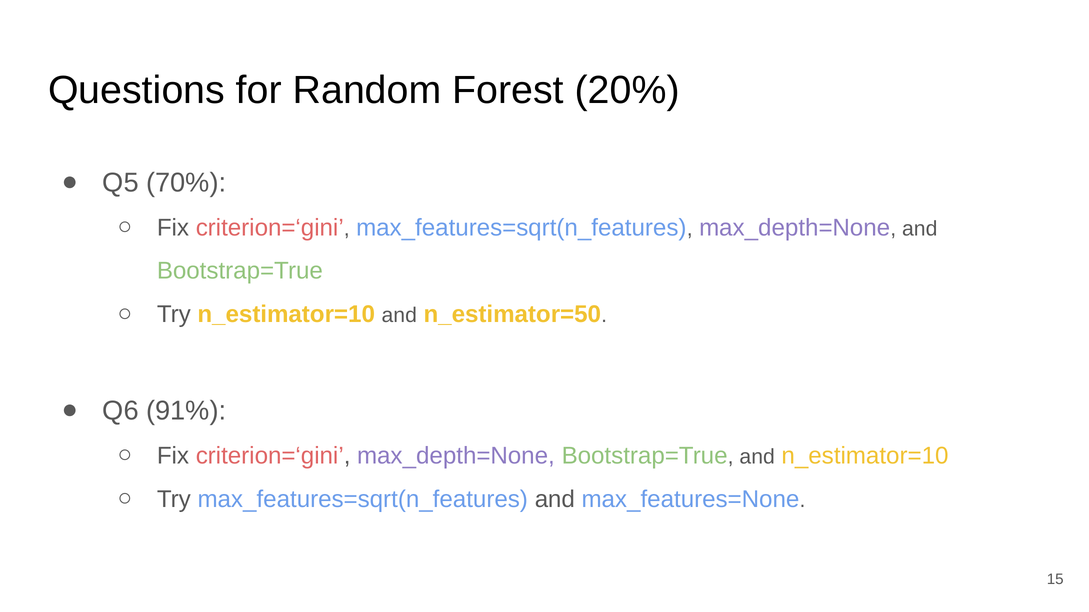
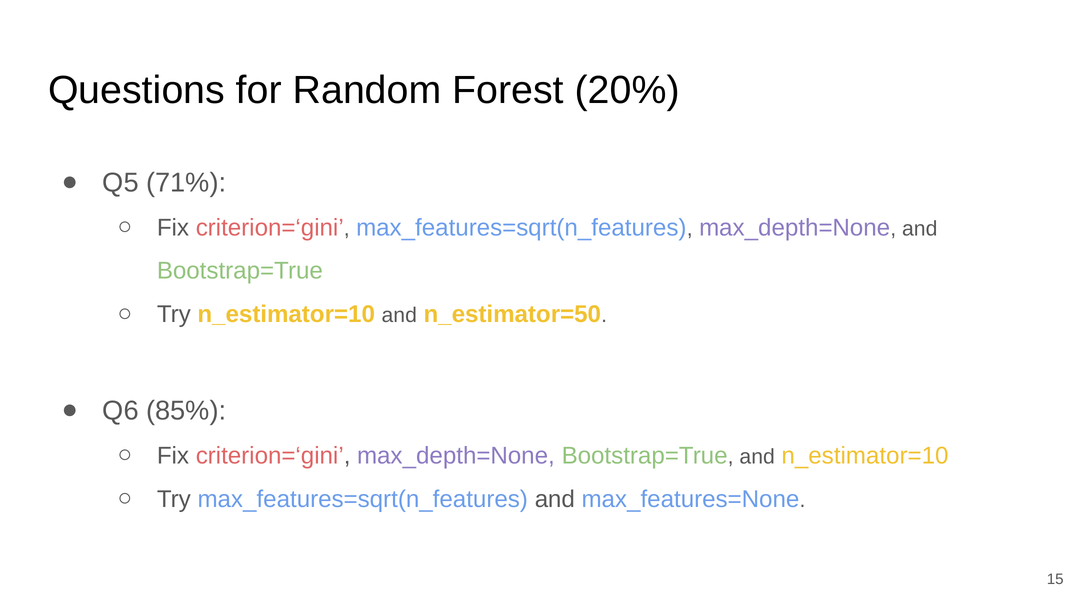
70%: 70% -> 71%
91%: 91% -> 85%
